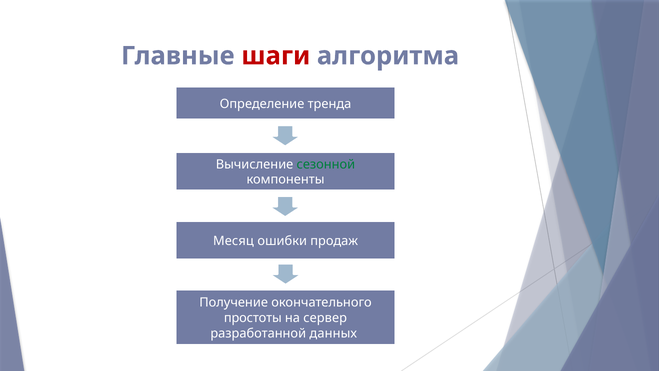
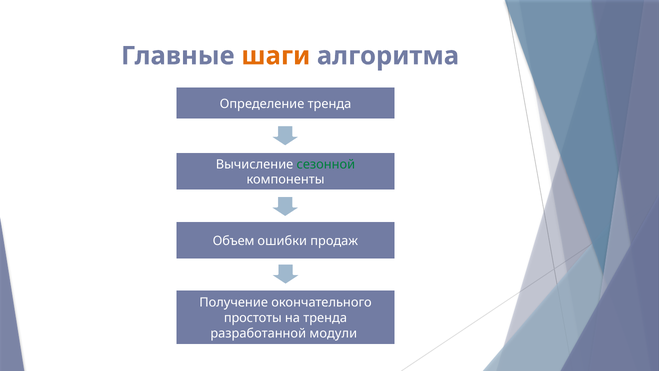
шаги colour: red -> orange
Месяц: Месяц -> Объем
на сервер: сервер -> тренда
данных: данных -> модули
